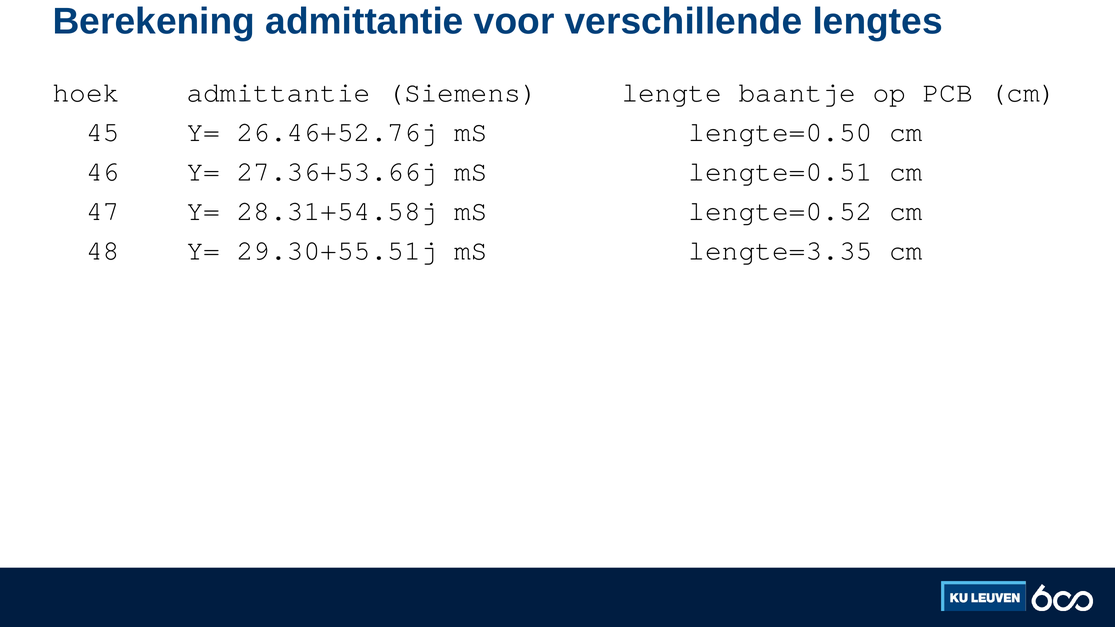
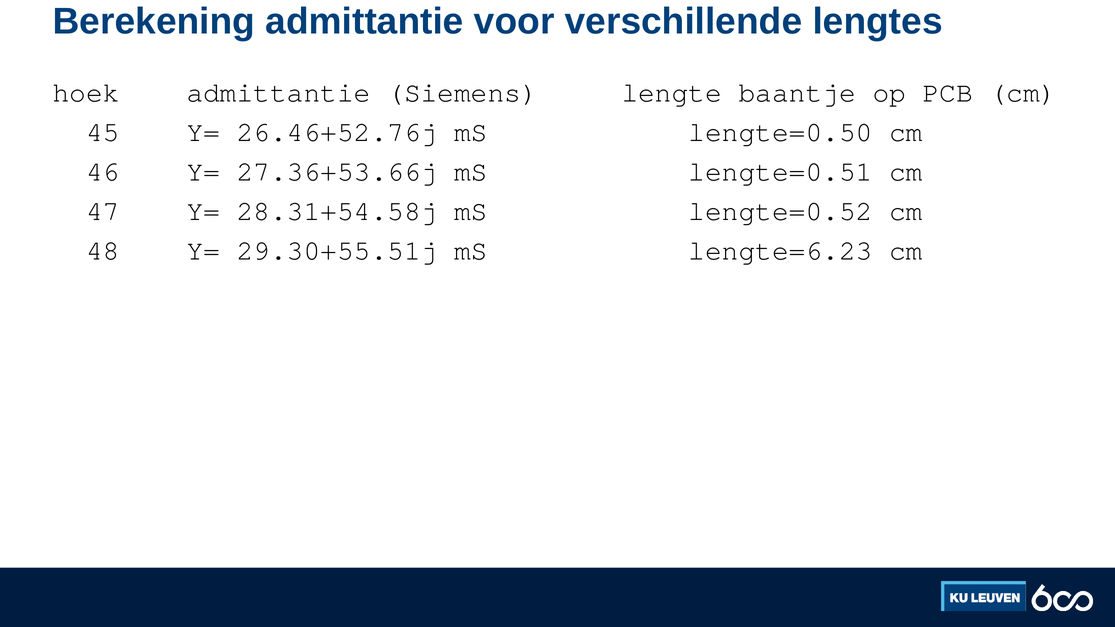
lengte=3.35: lengte=3.35 -> lengte=6.23
